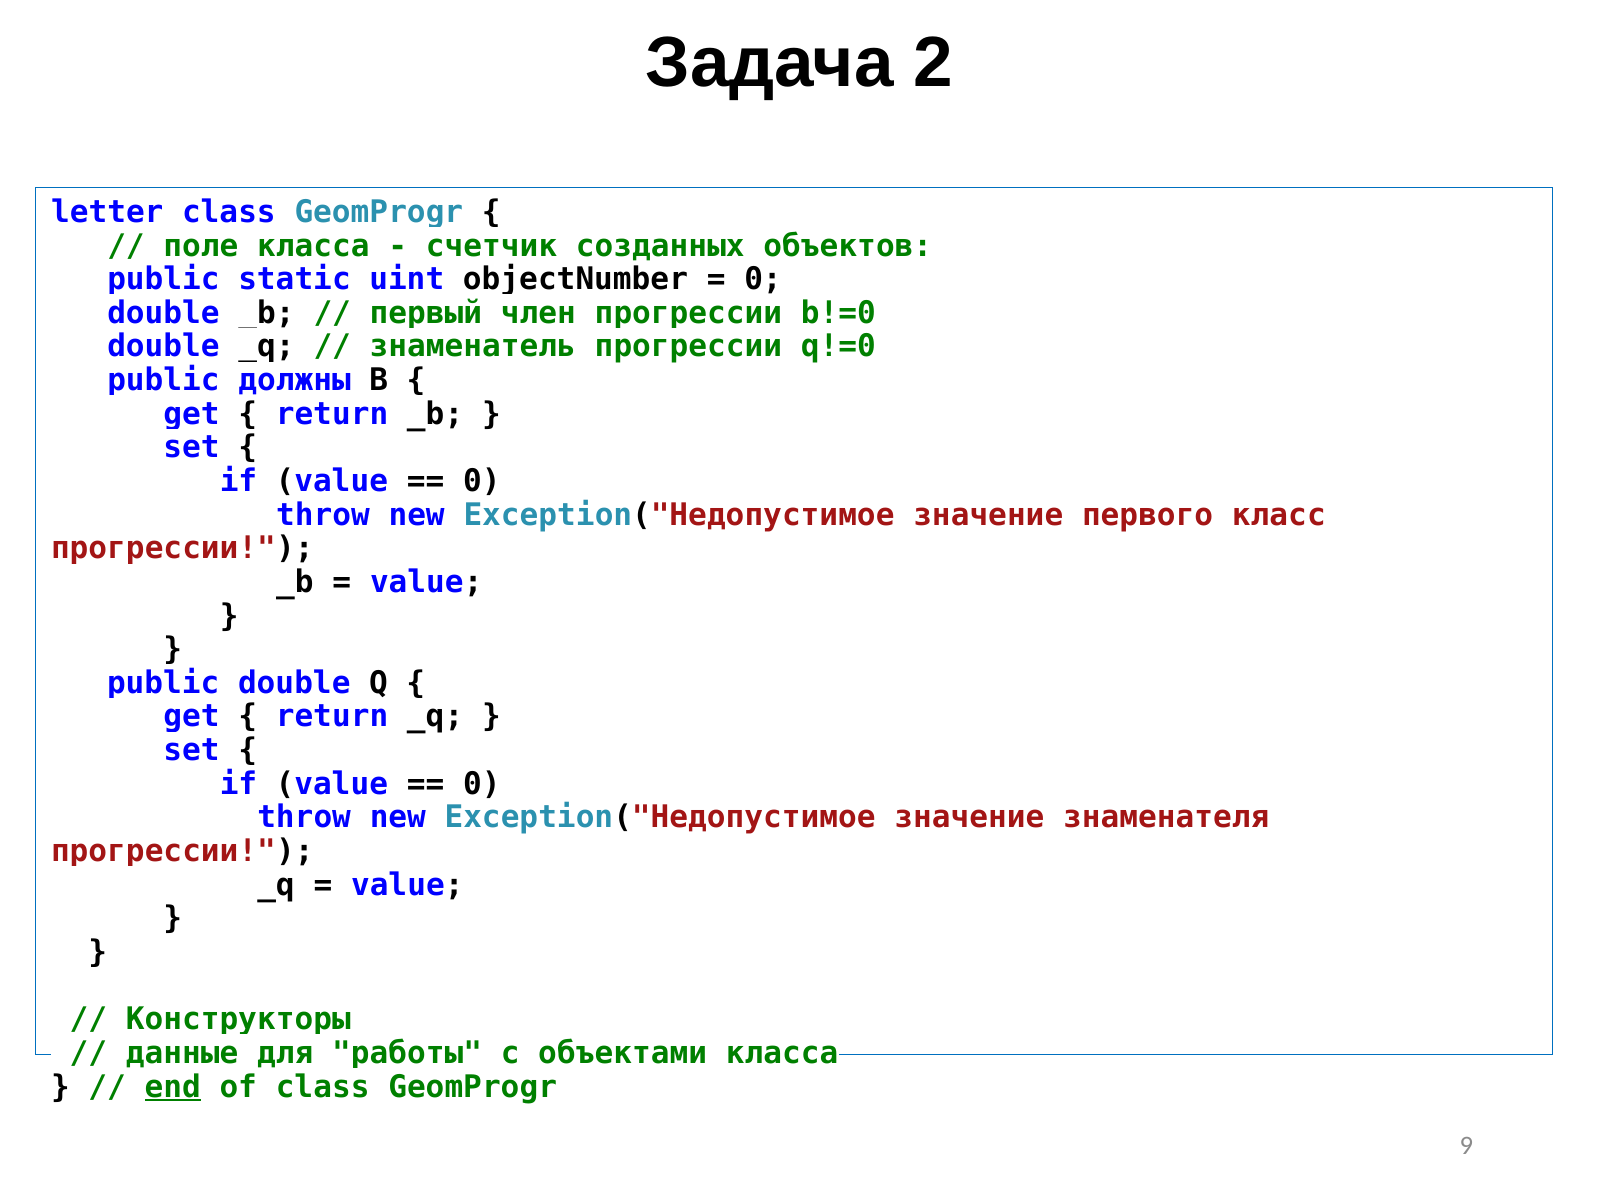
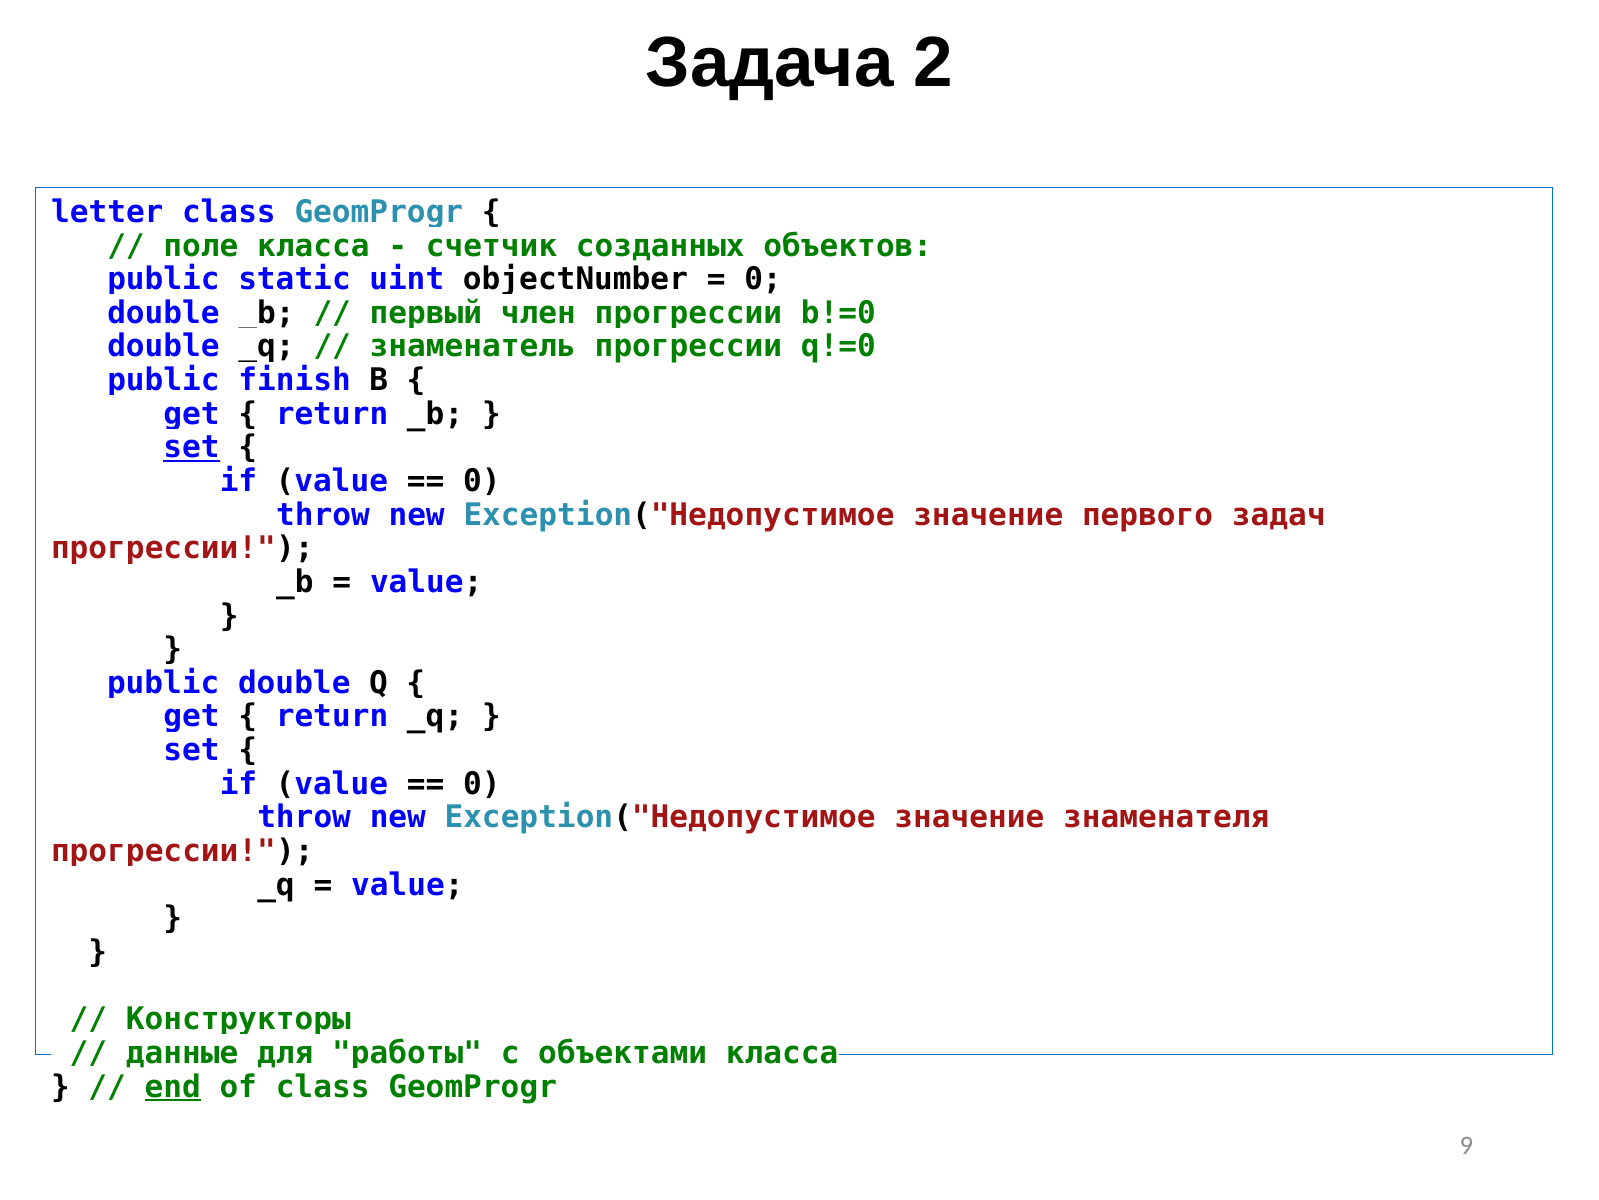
должны: должны -> finish
set at (192, 447) underline: none -> present
класс: класс -> задач
